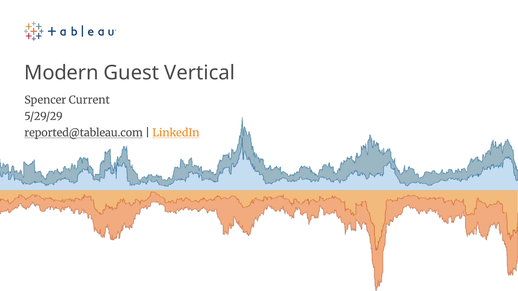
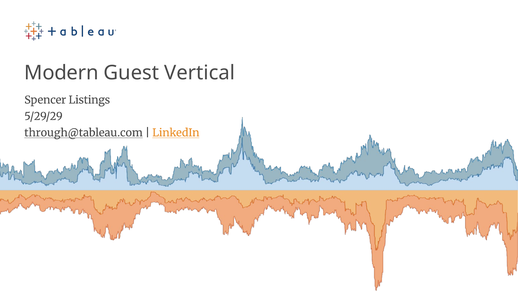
Current: Current -> Listings
reported@tableau.com: reported@tableau.com -> through@tableau.com
